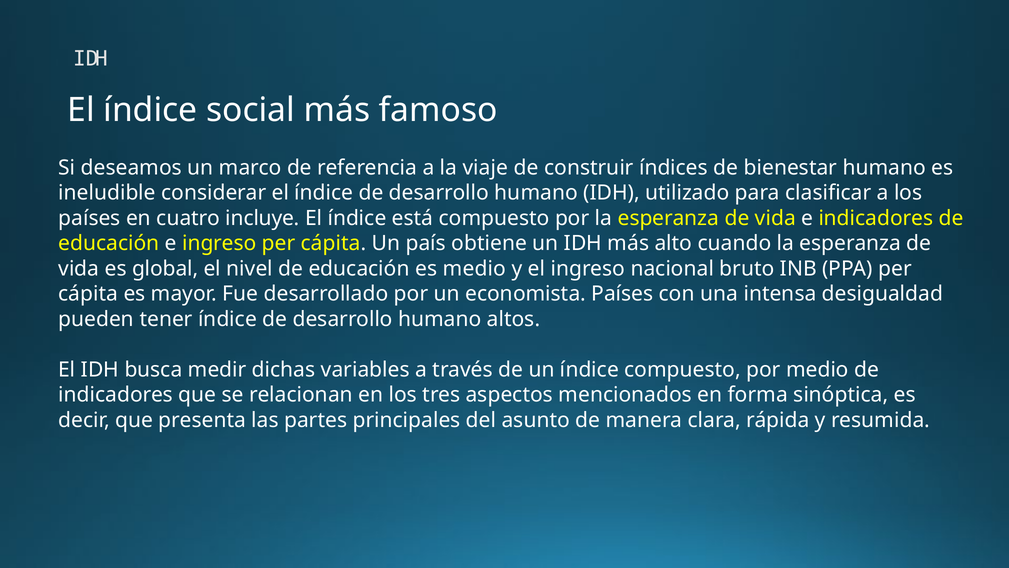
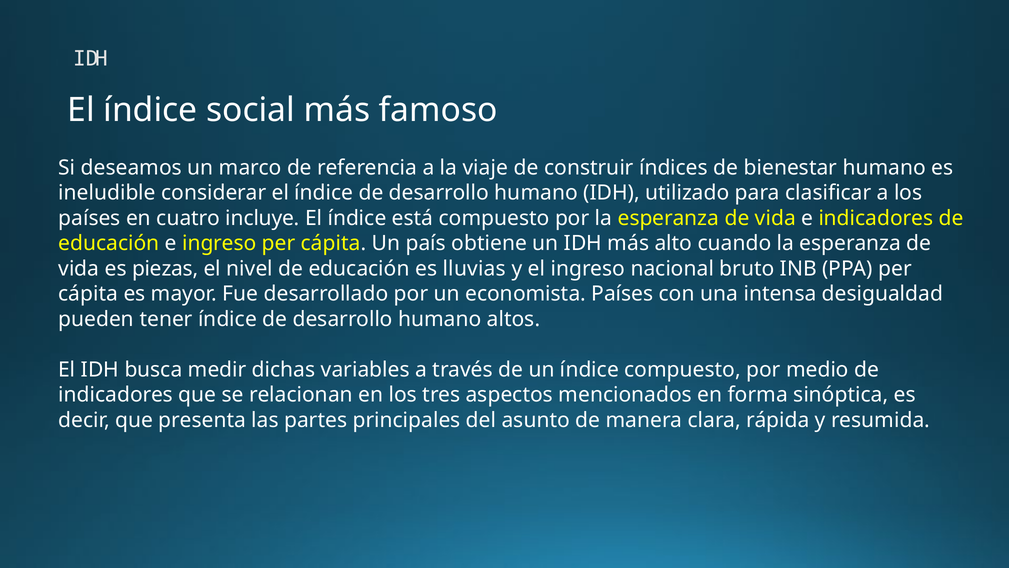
global: global -> piezas
es medio: medio -> lluvias
